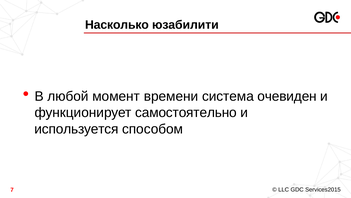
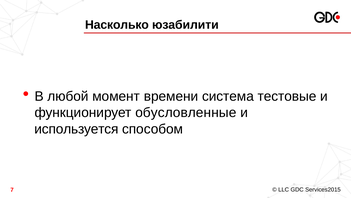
очевиден: очевиден -> тестовые
самостоятельно: самостоятельно -> обусловленные
